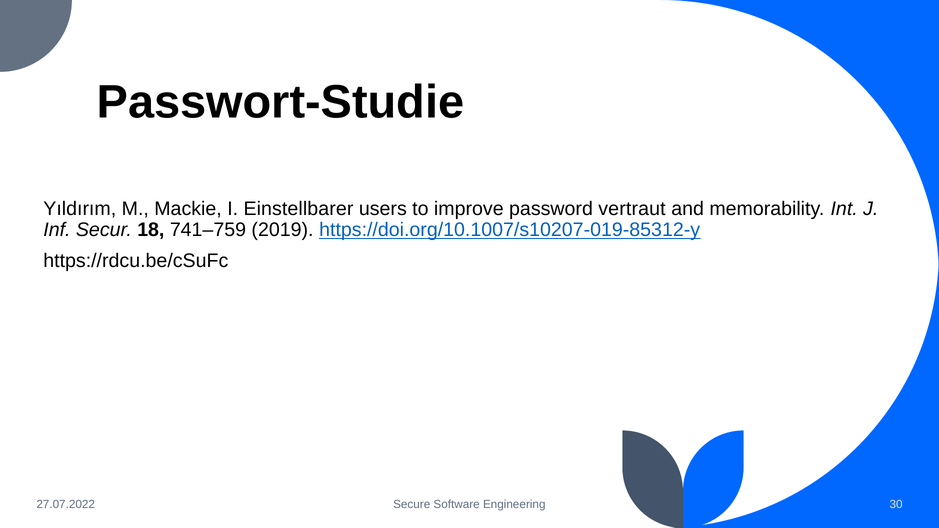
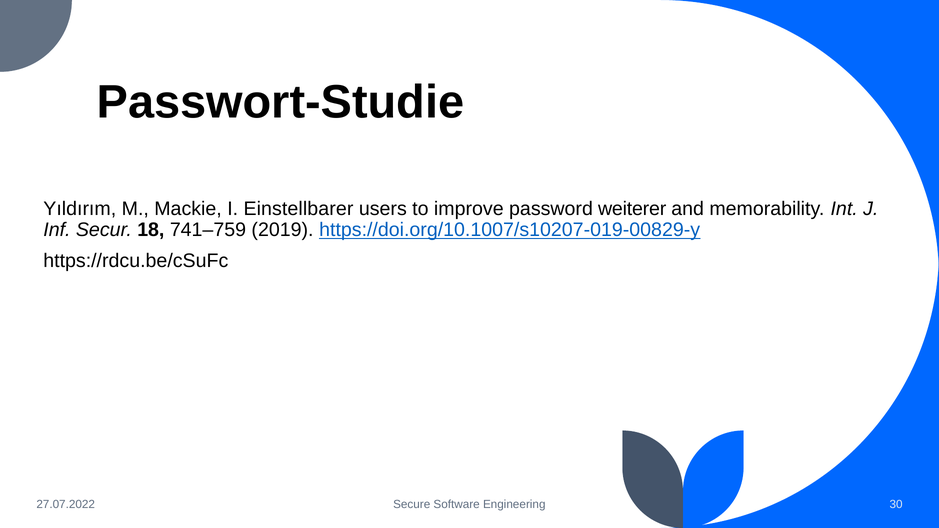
vertraut: vertraut -> weiterer
https://doi.org/10.1007/s10207-019-85312-y: https://doi.org/10.1007/s10207-019-85312-y -> https://doi.org/10.1007/s10207-019-00829-y
